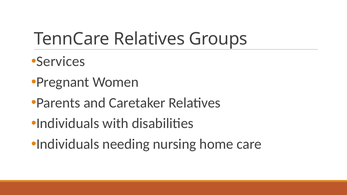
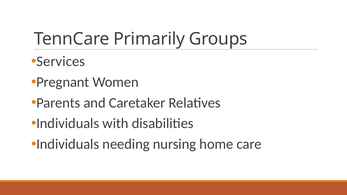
TennCare Relatives: Relatives -> Primarily
